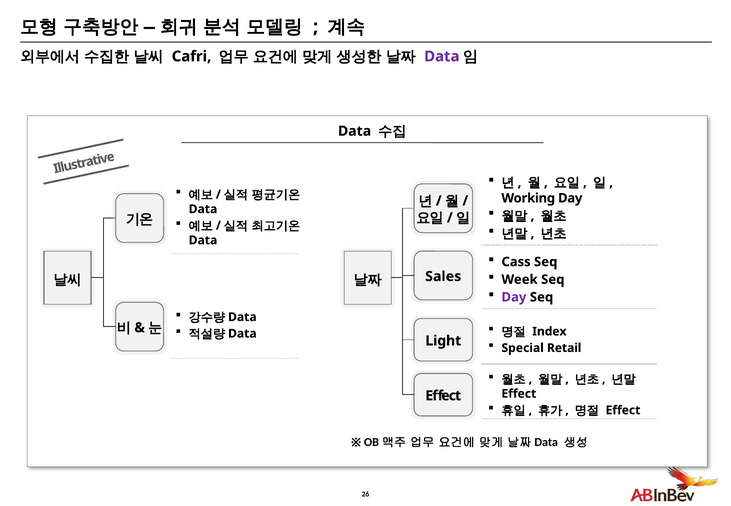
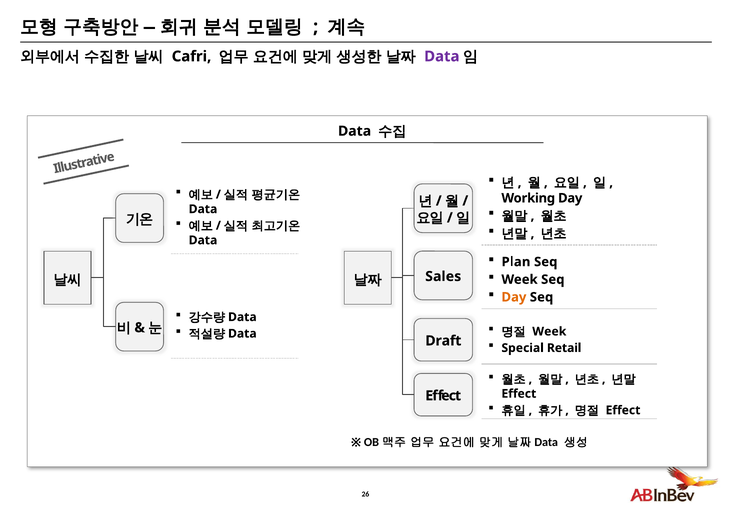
Cass: Cass -> Plan
Day at (514, 297) colour: purple -> orange
Index at (549, 331): Index -> Week
Light: Light -> Draft
